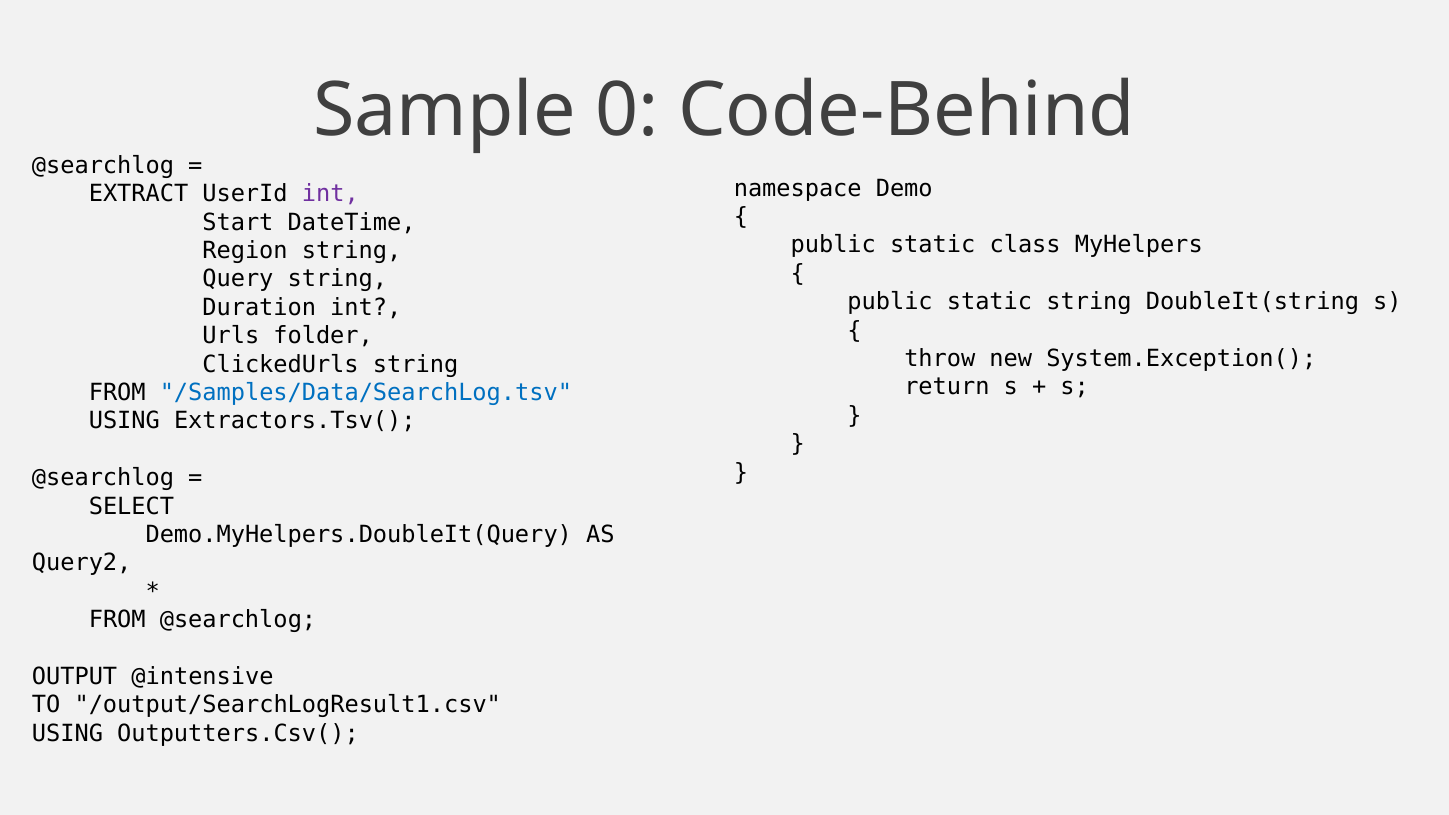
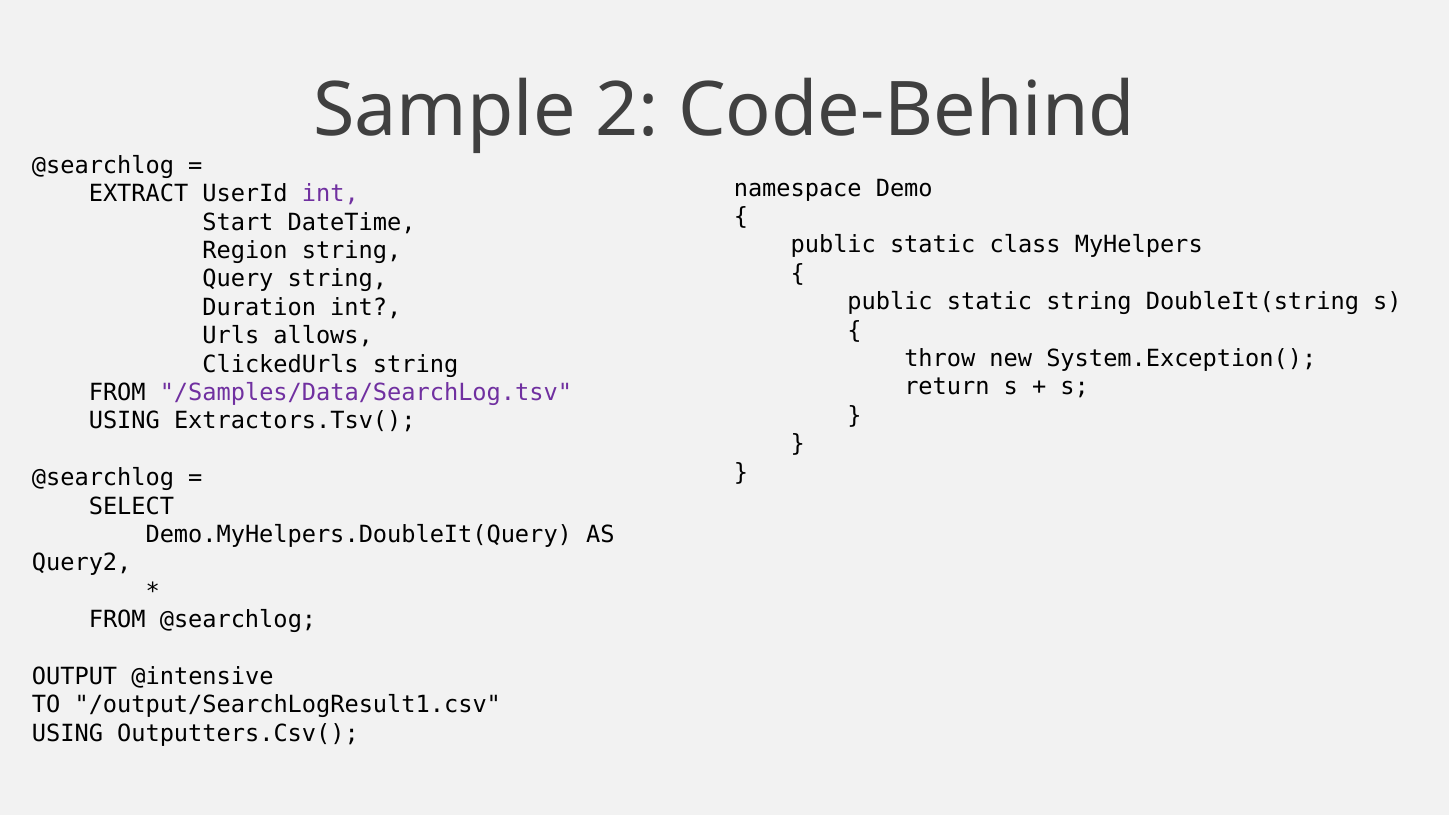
0: 0 -> 2
folder: folder -> allows
/Samples/Data/SearchLog.tsv colour: blue -> purple
